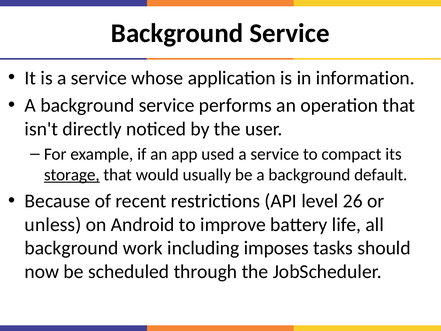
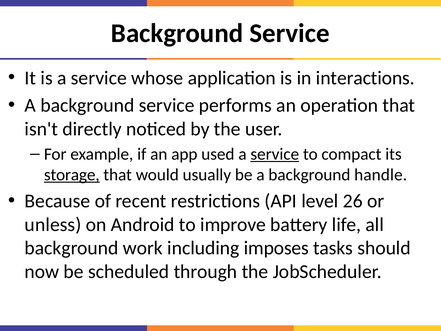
information: information -> interactions
service at (275, 154) underline: none -> present
default: default -> handle
